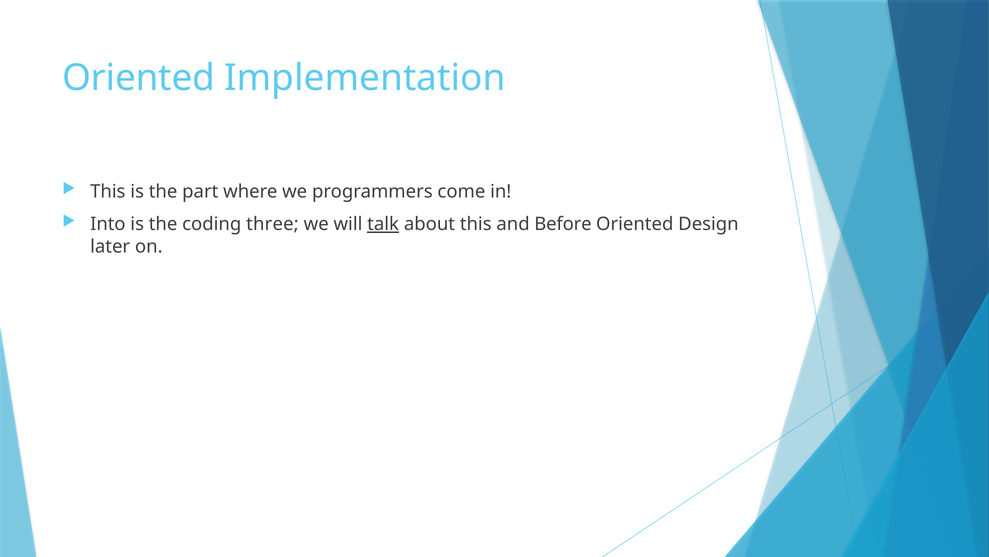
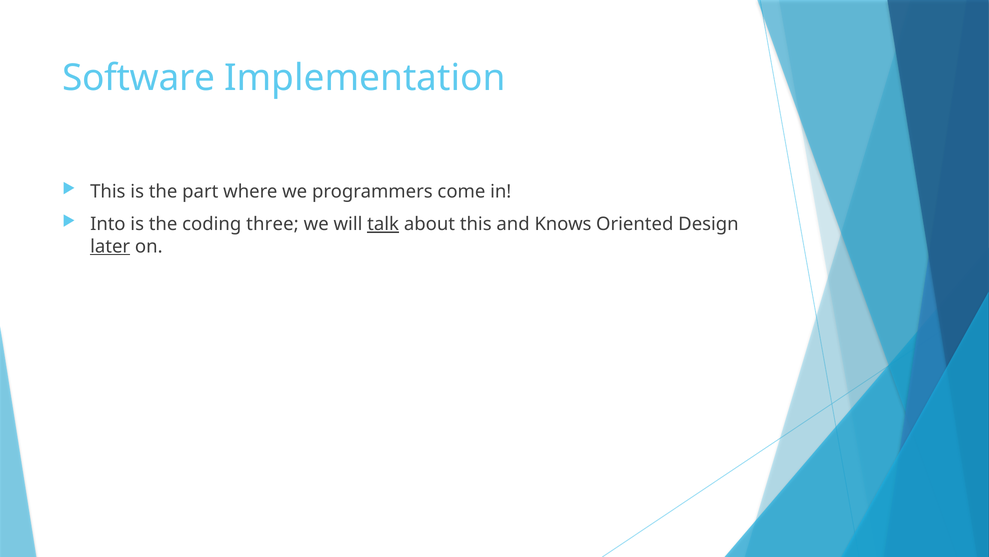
Oriented at (139, 78): Oriented -> Software
Before: Before -> Knows
later underline: none -> present
